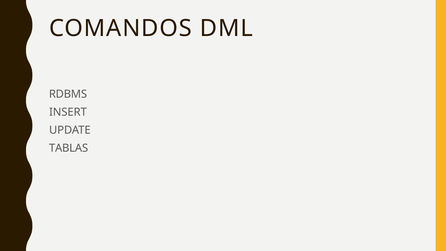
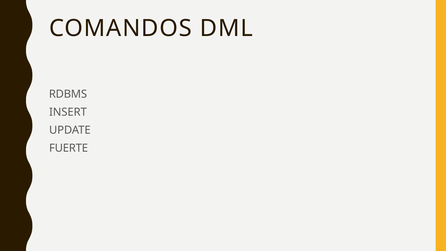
TABLAS: TABLAS -> FUERTE
